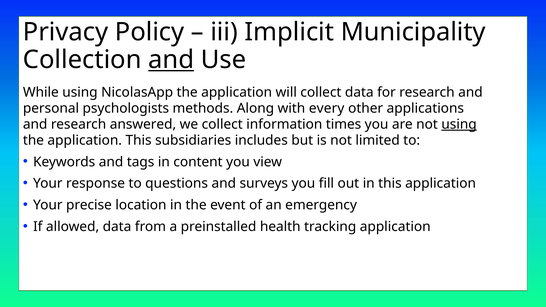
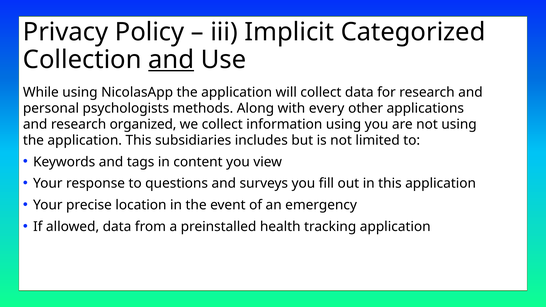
Municipality: Municipality -> Categorized
answered: answered -> organized
information times: times -> using
using at (459, 124) underline: present -> none
